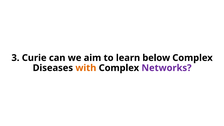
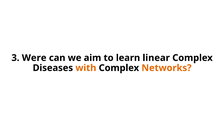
Curie: Curie -> Were
below: below -> linear
Networks colour: purple -> orange
